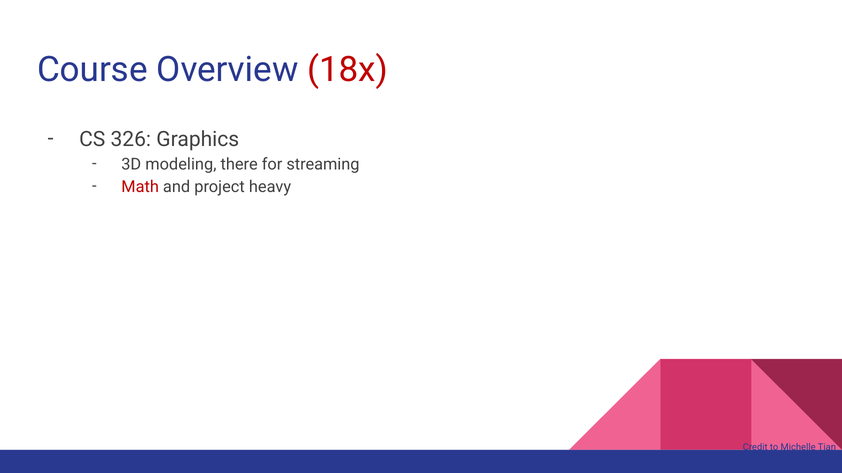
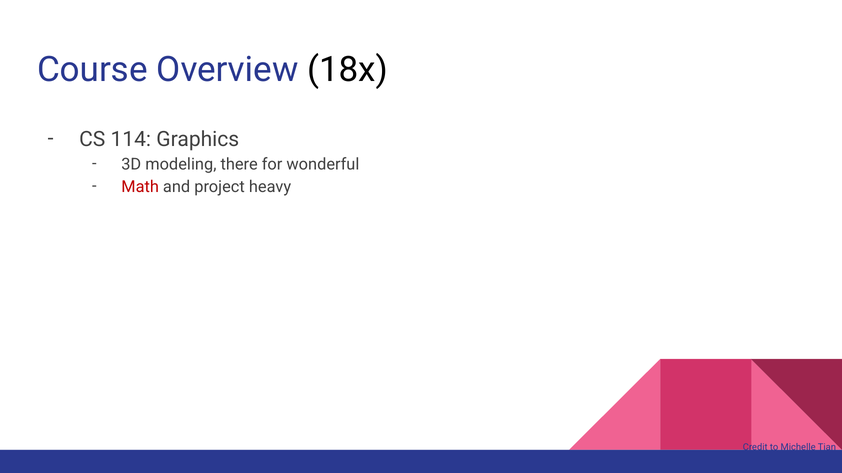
18x colour: red -> black
326: 326 -> 114
streaming: streaming -> wonderful
